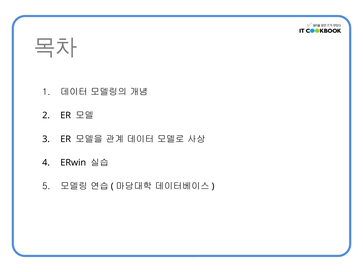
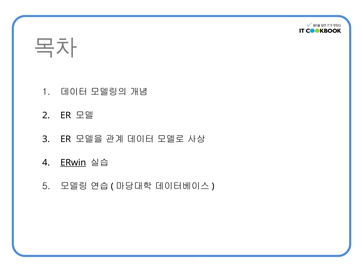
ERwin underline: none -> present
